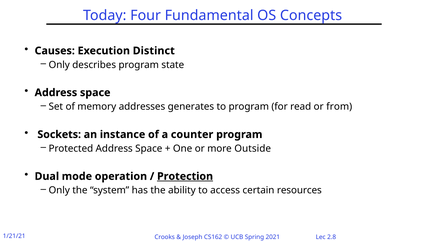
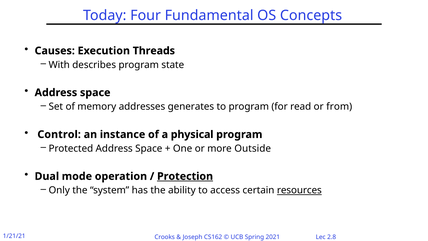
Distinct: Distinct -> Threads
Only at (59, 65): Only -> With
Sockets: Sockets -> Control
counter: counter -> physical
resources underline: none -> present
